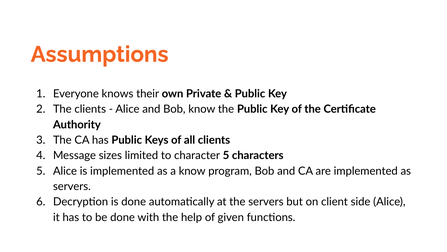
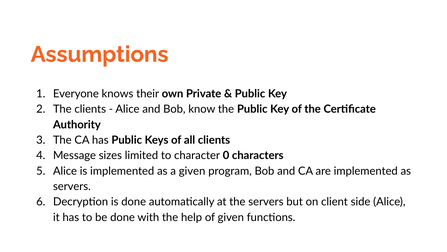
character 5: 5 -> 0
a know: know -> given
